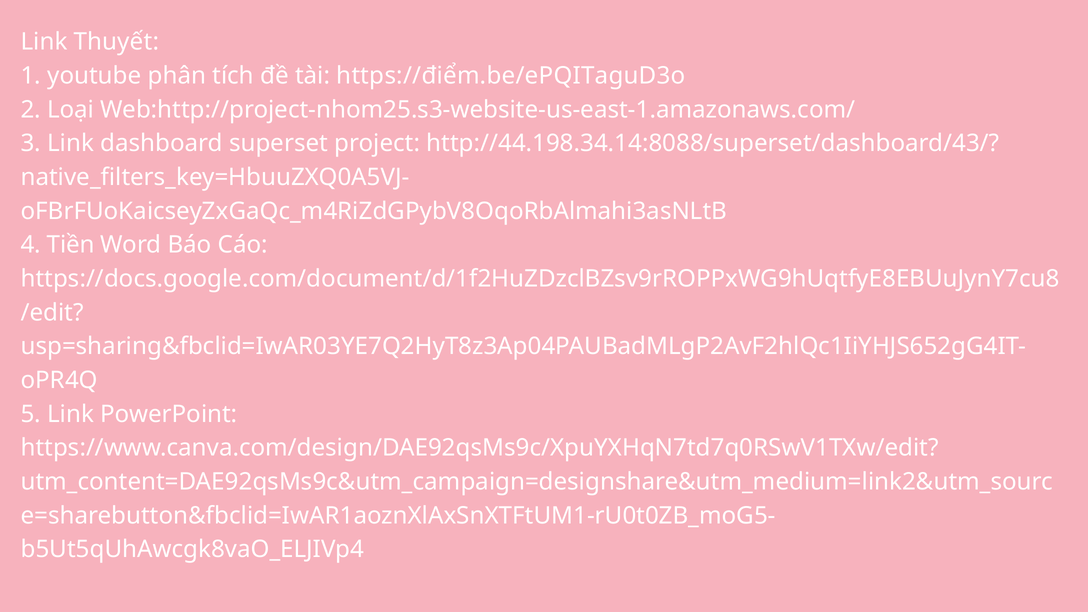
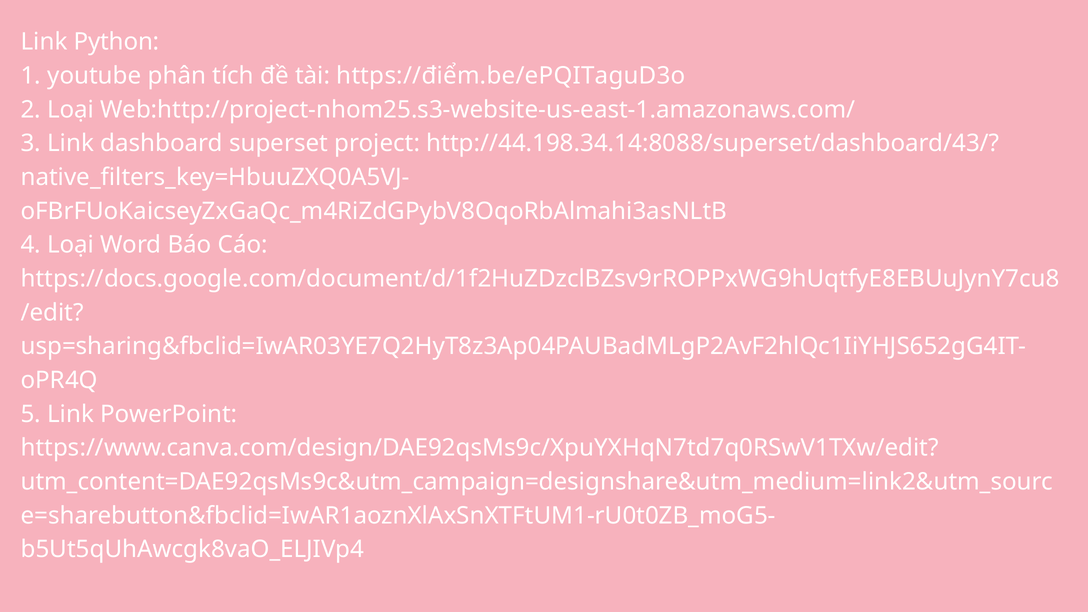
Thuyết: Thuyết -> Python
4 Tiền: Tiền -> Loại
